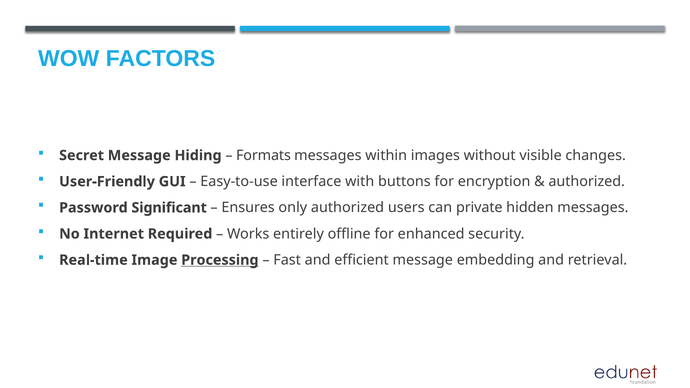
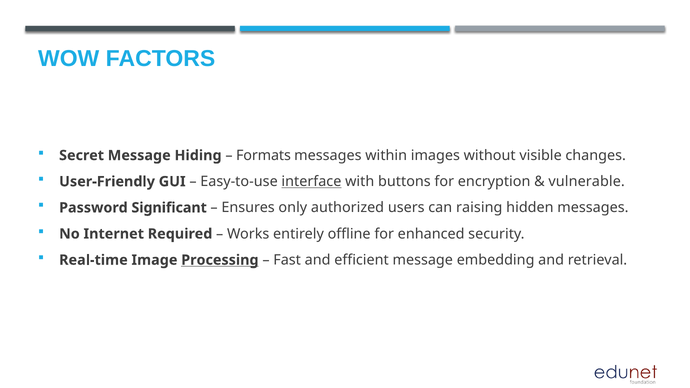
interface underline: none -> present
authorized at (587, 182): authorized -> vulnerable
private: private -> raising
